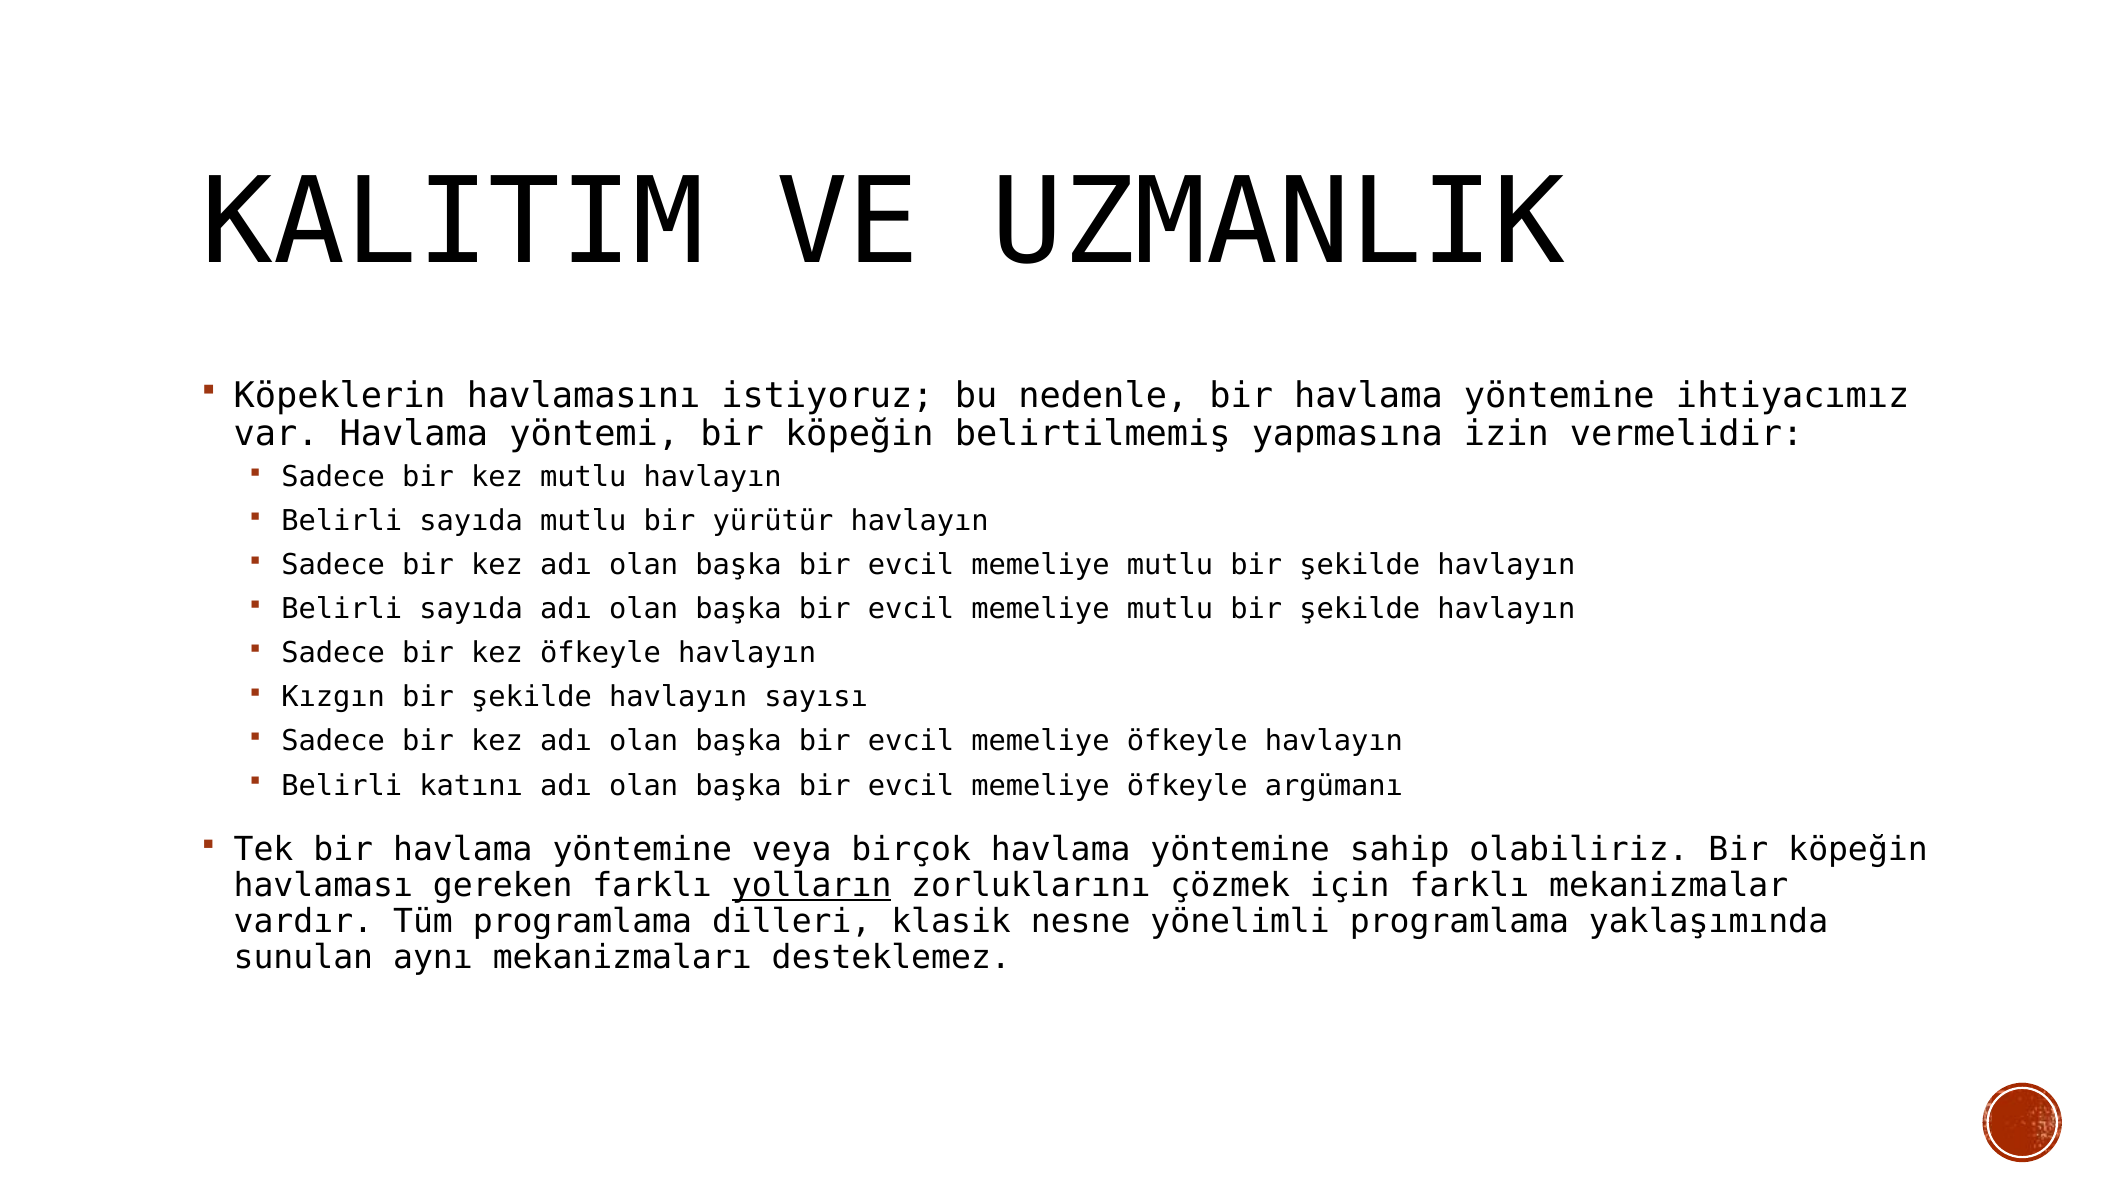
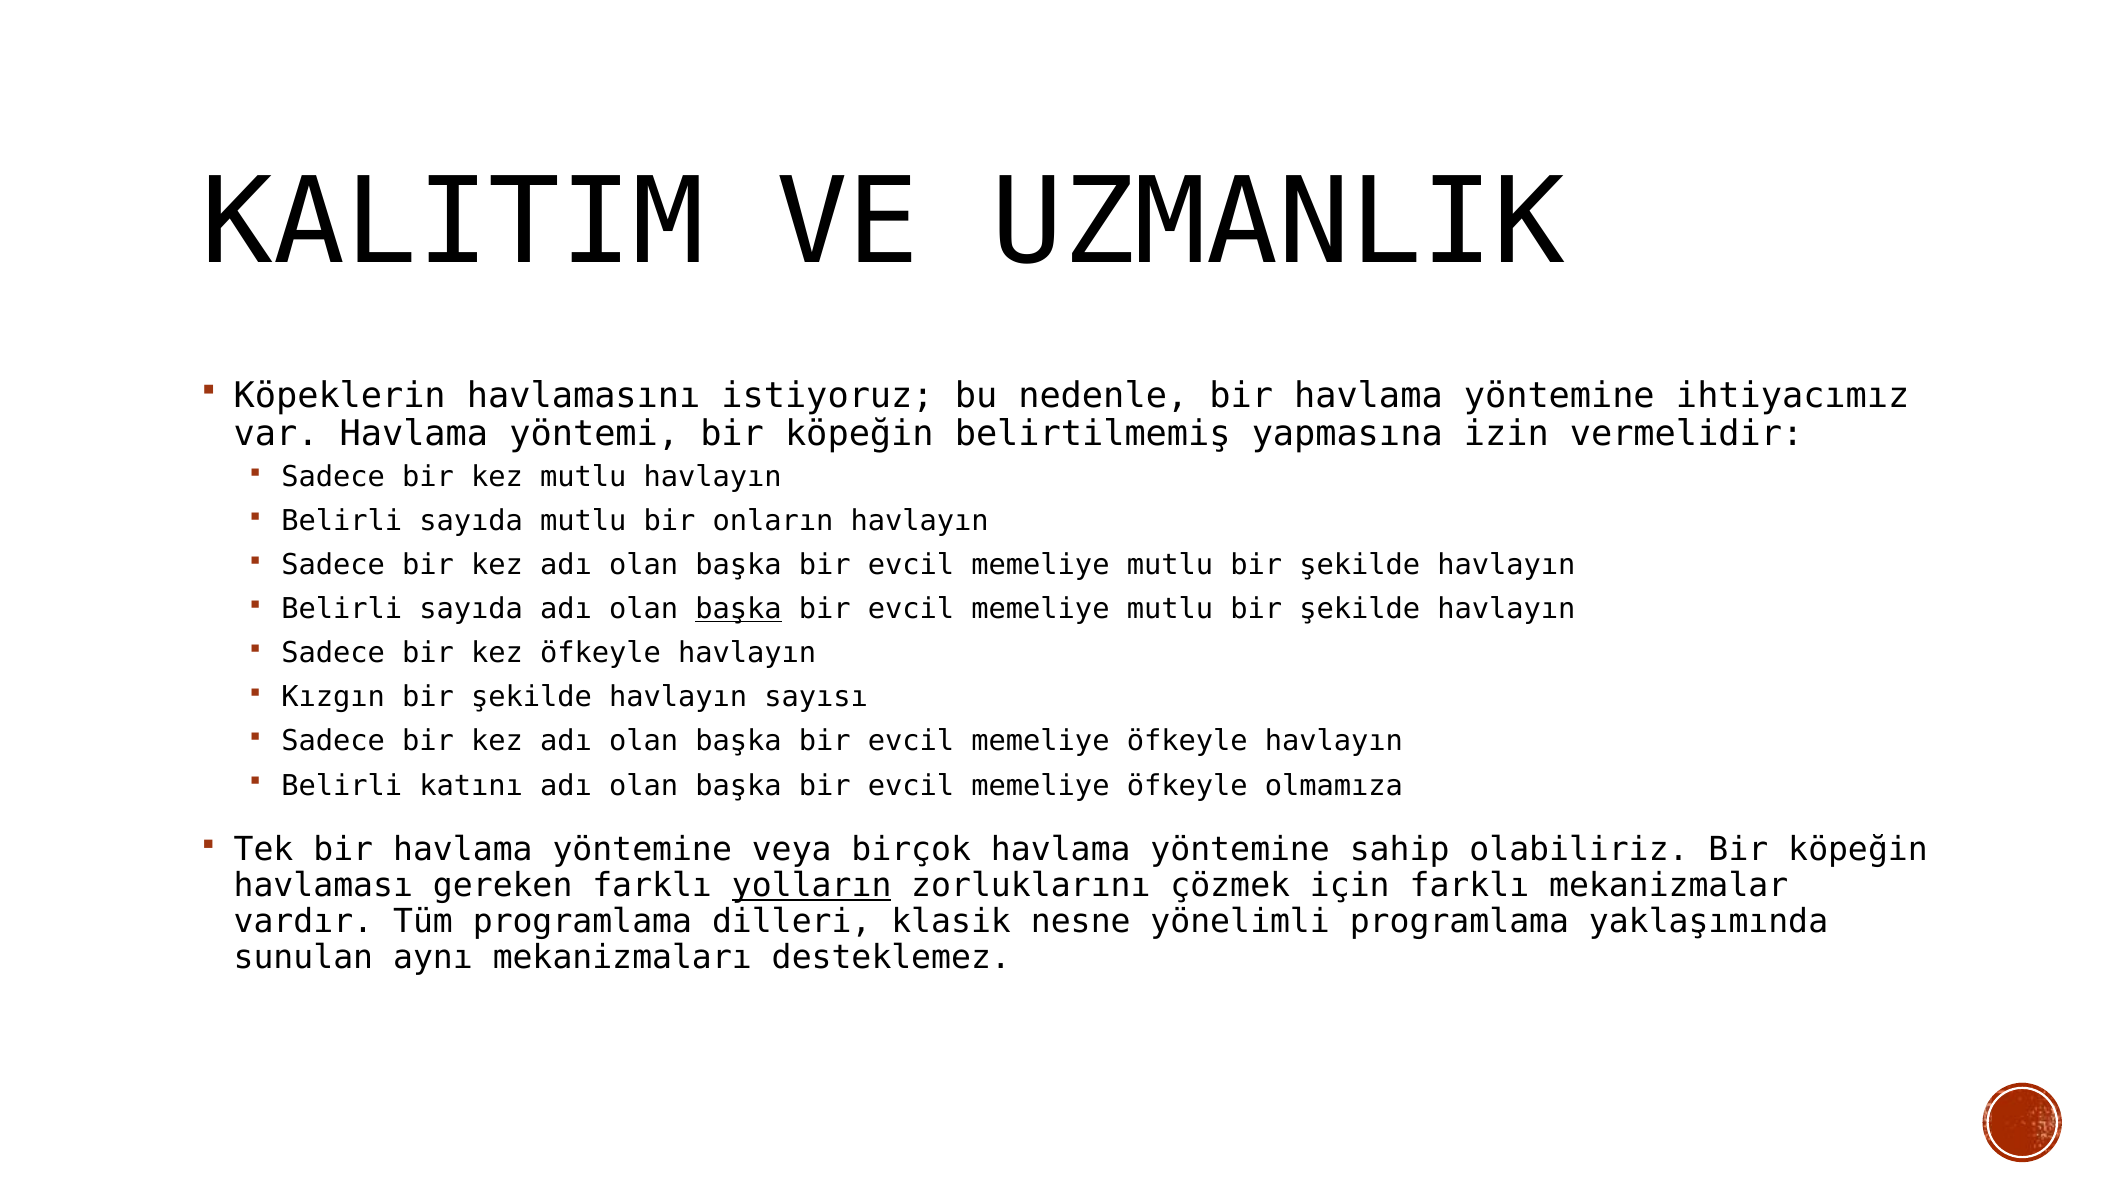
yürütür: yürütür -> onların
başka at (739, 609) underline: none -> present
argümanı: argümanı -> olmamıza
